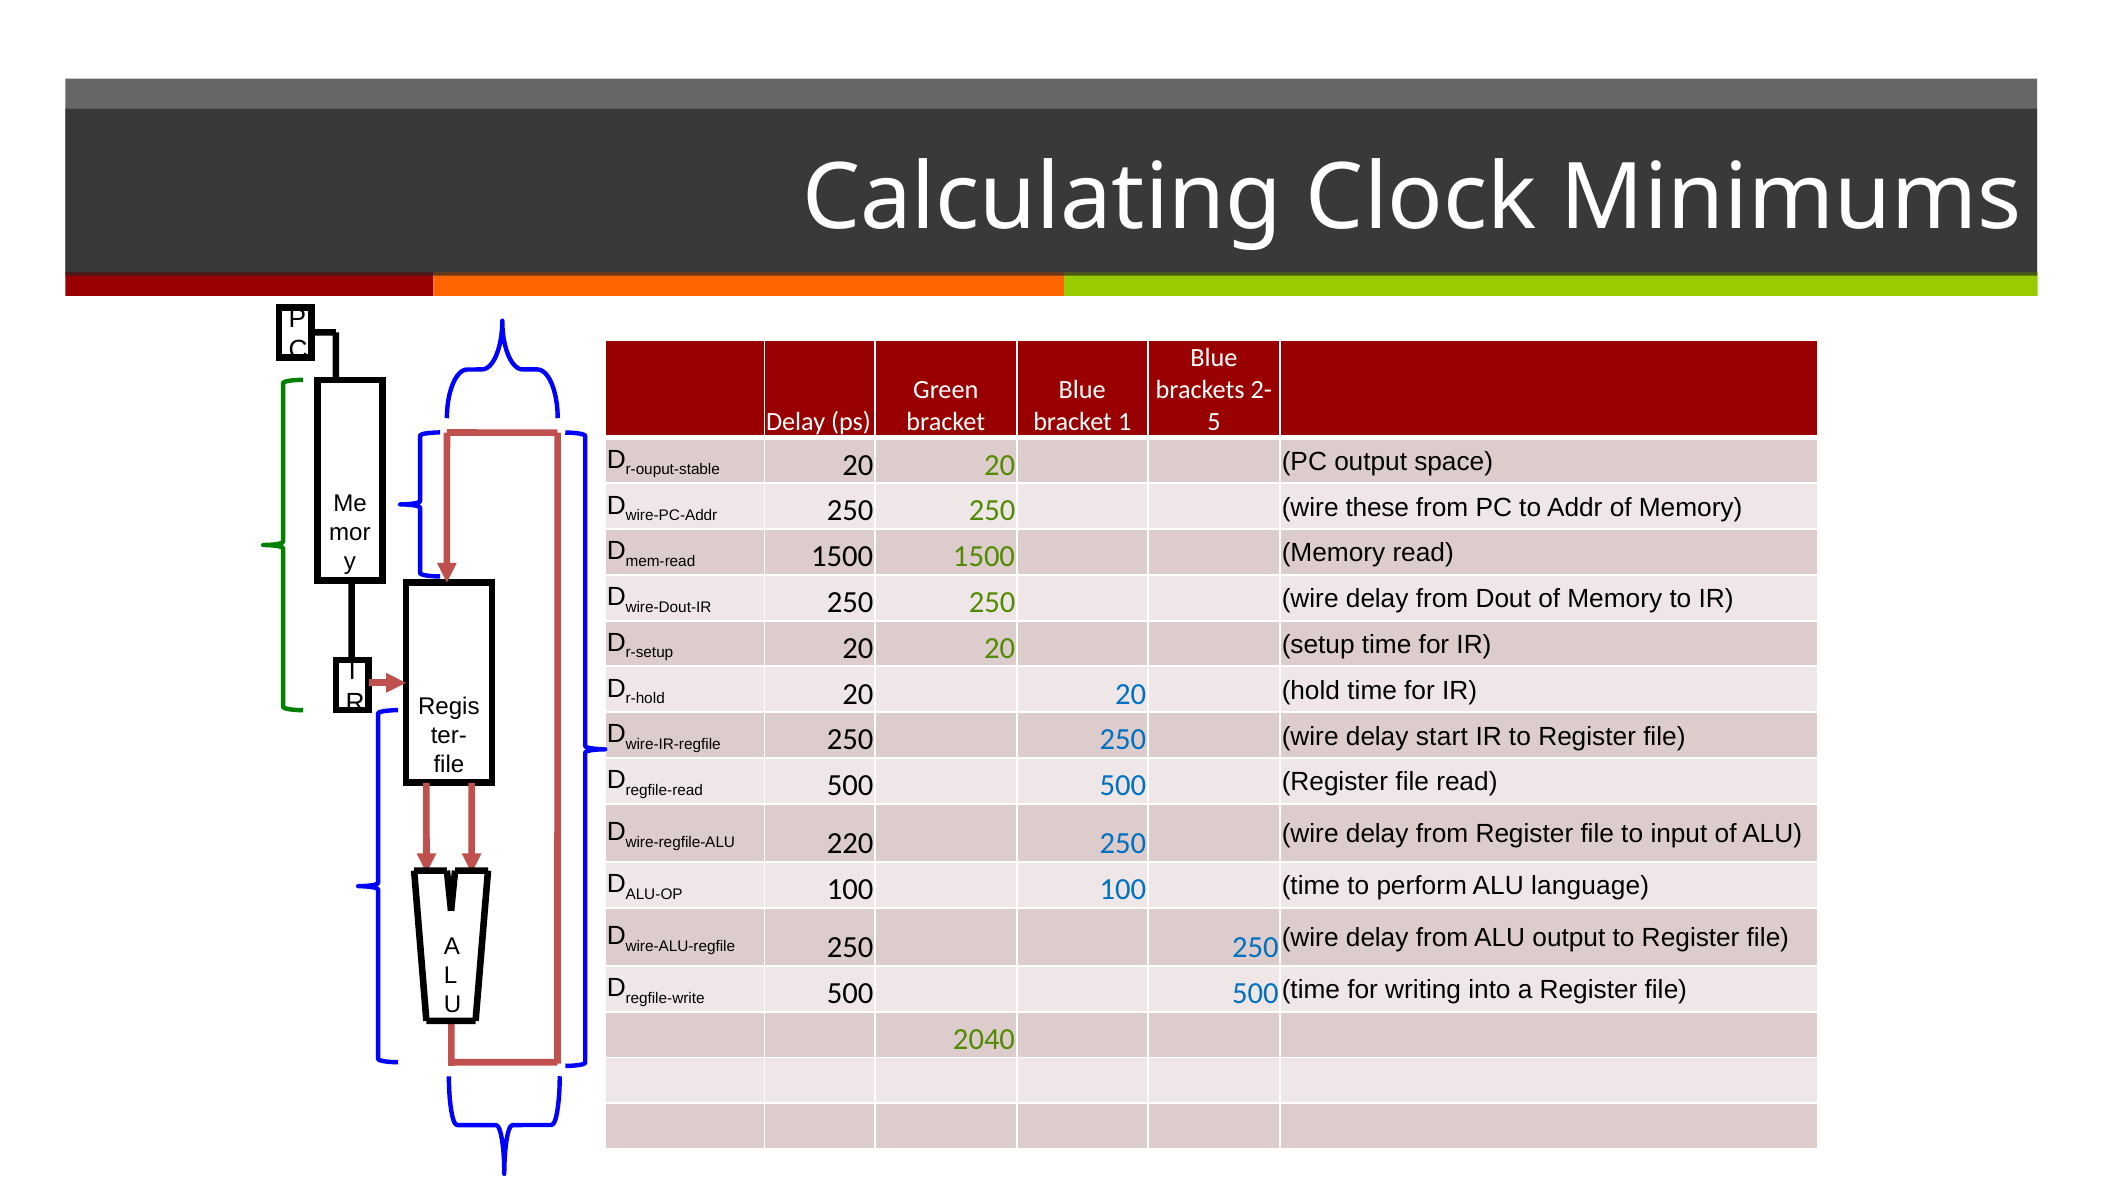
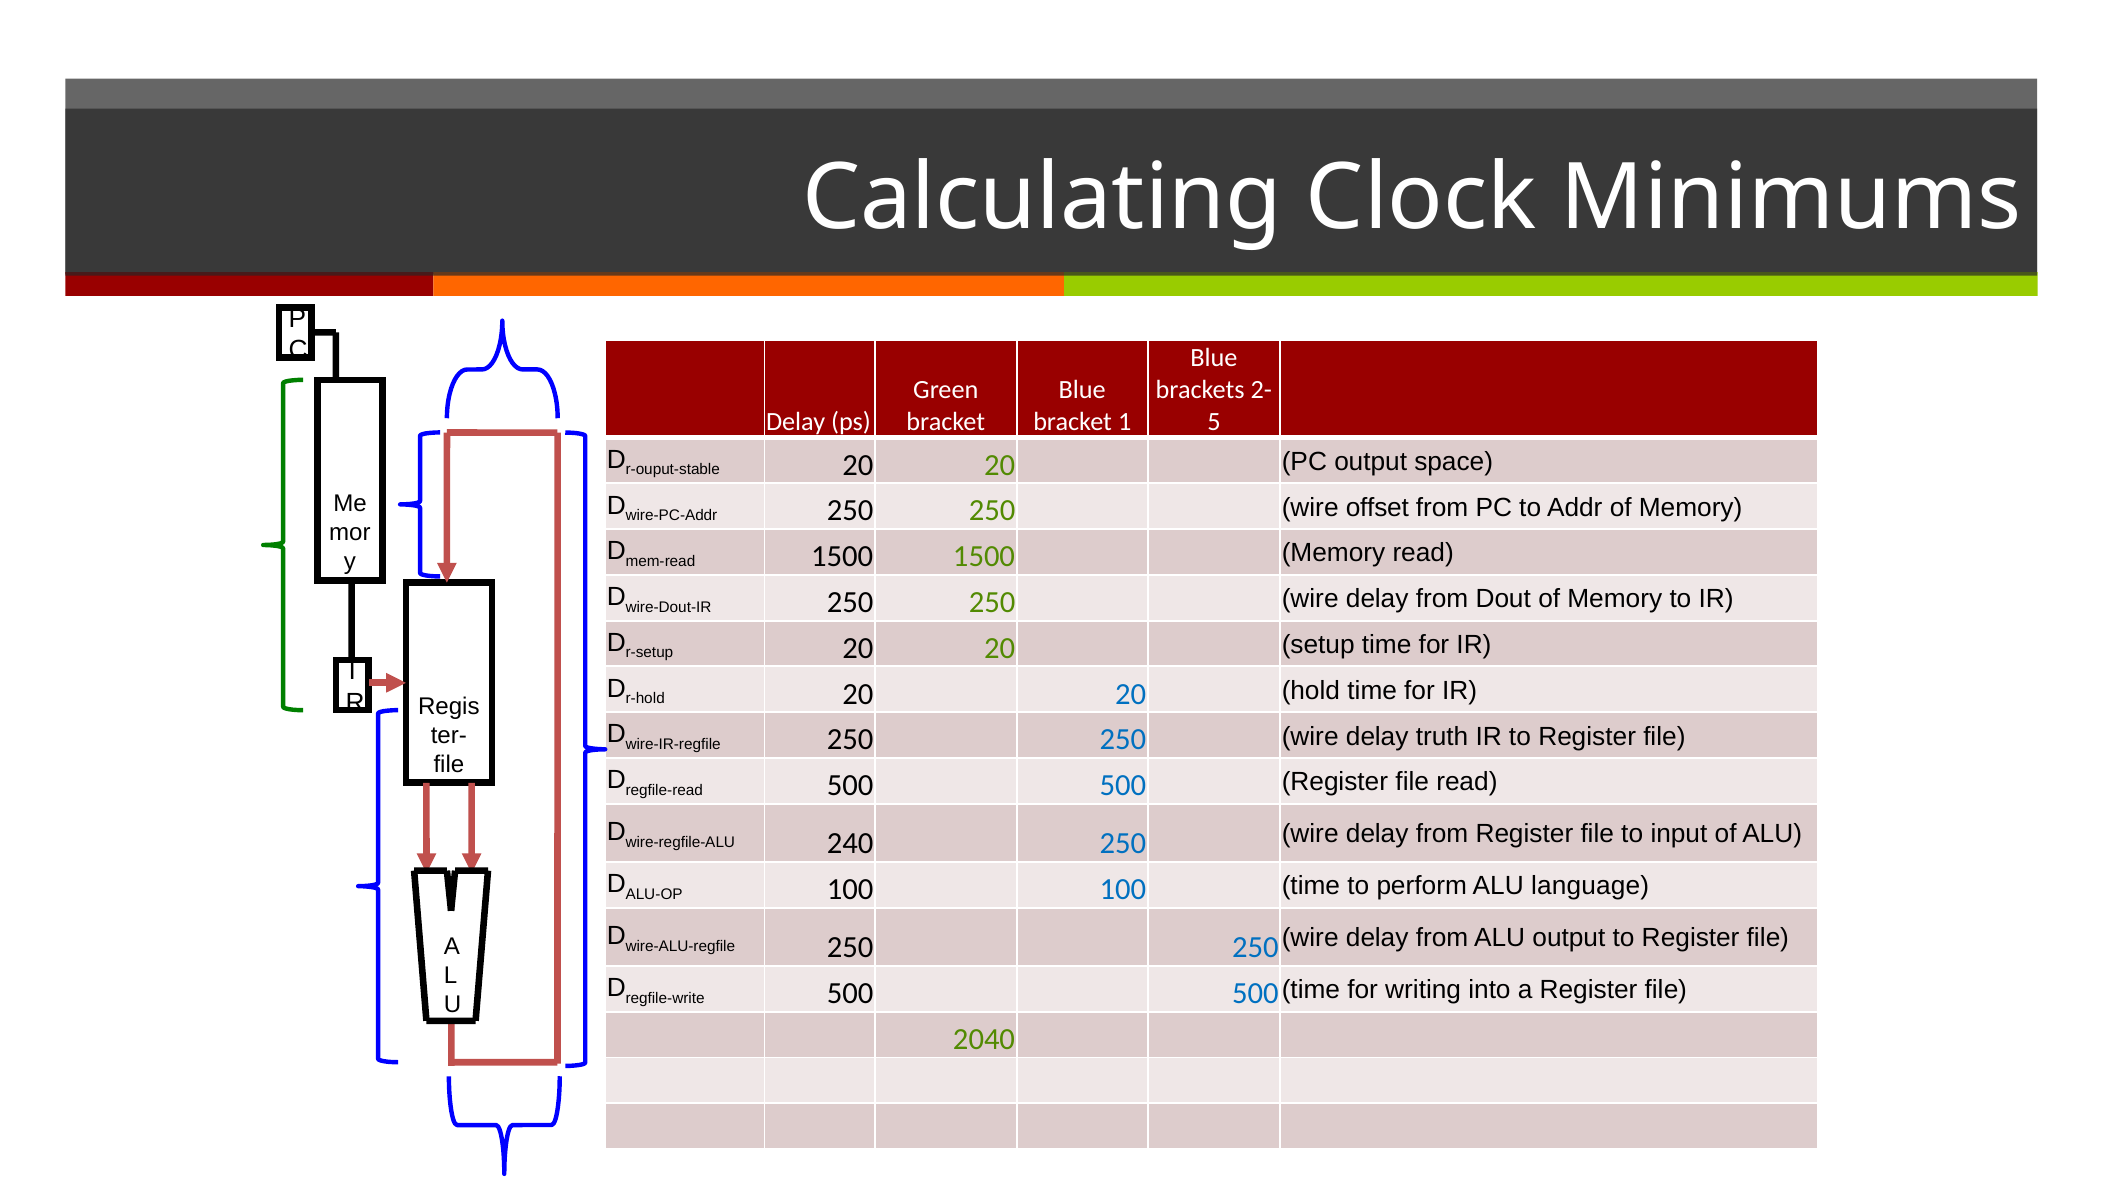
these: these -> offset
start: start -> truth
220: 220 -> 240
